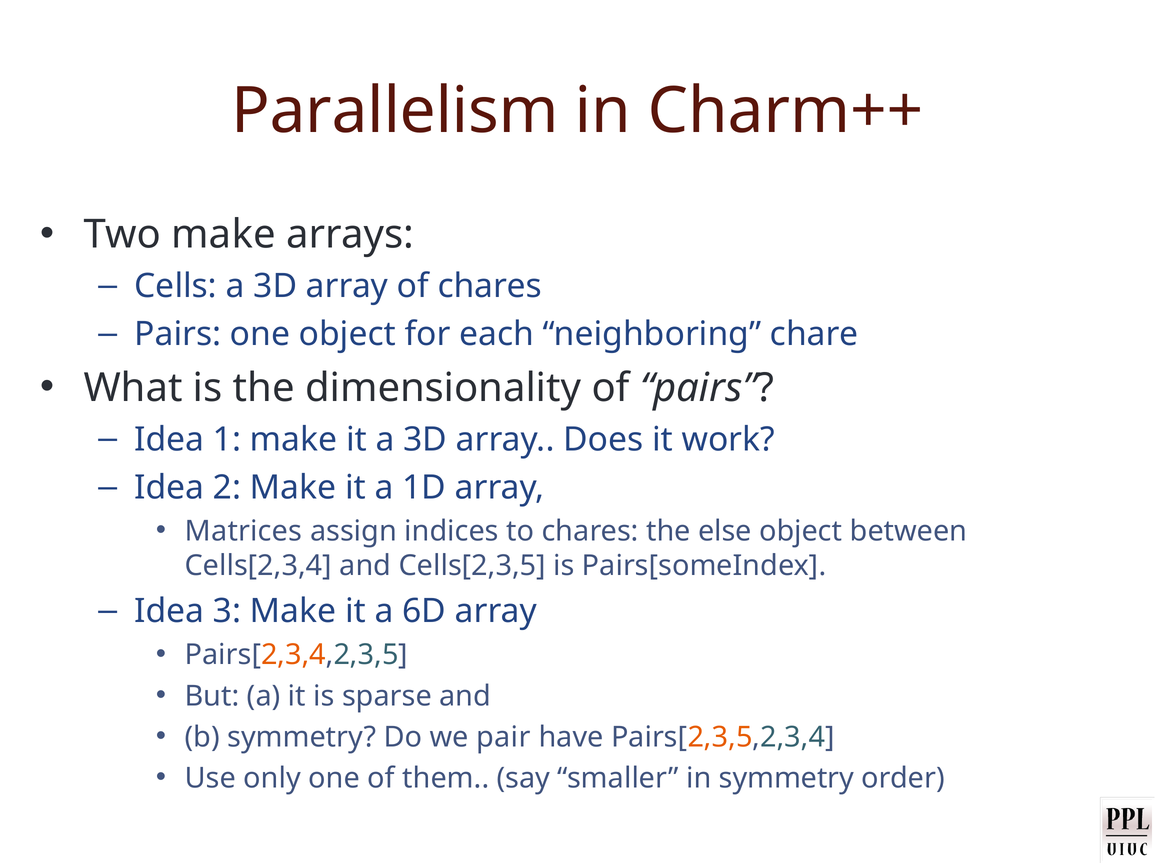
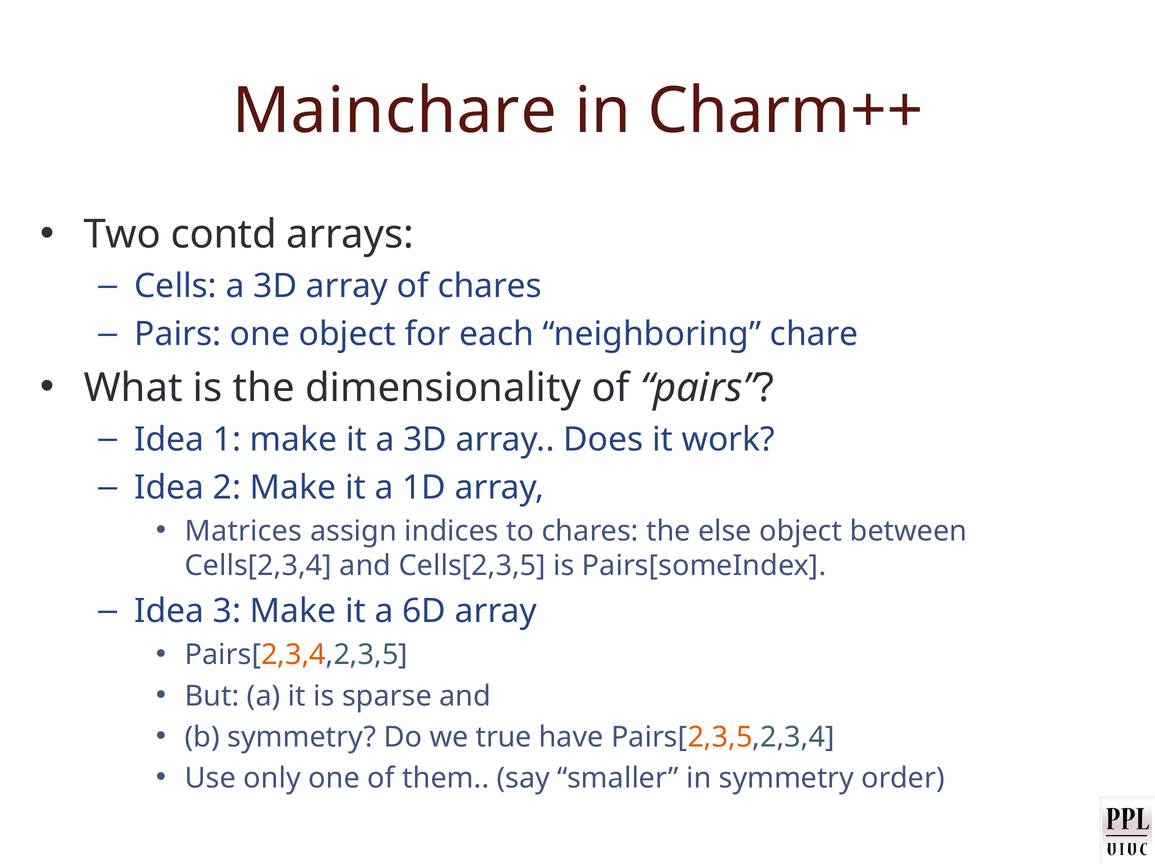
Parallelism: Parallelism -> Mainchare
Two make: make -> contd
pair: pair -> true
